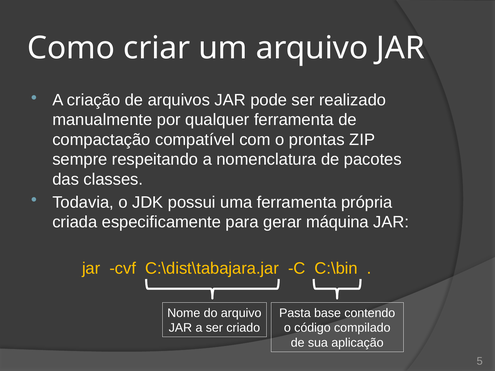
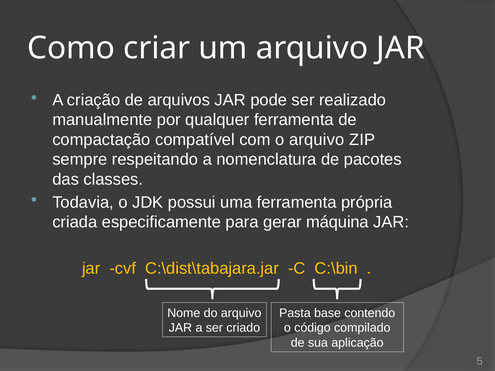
o prontas: prontas -> arquivo
